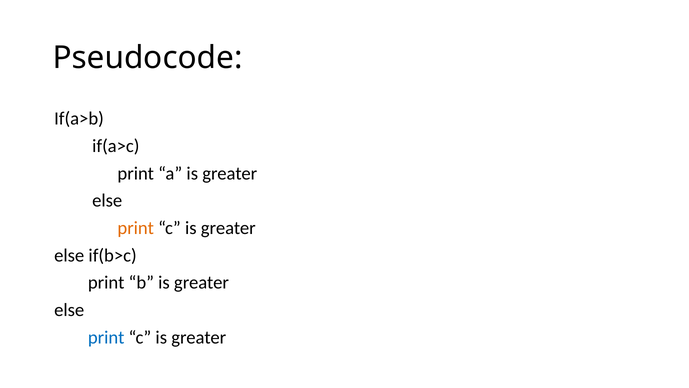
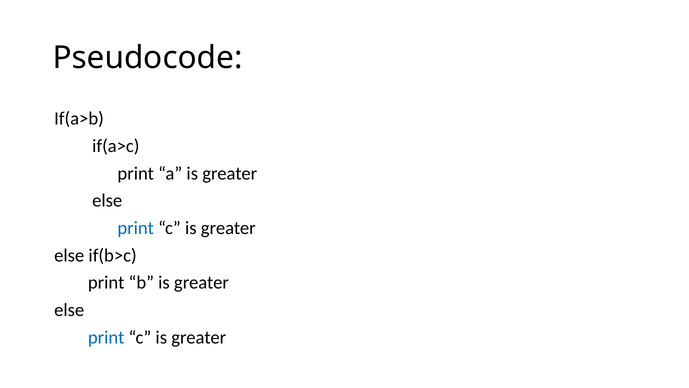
print at (136, 228) colour: orange -> blue
